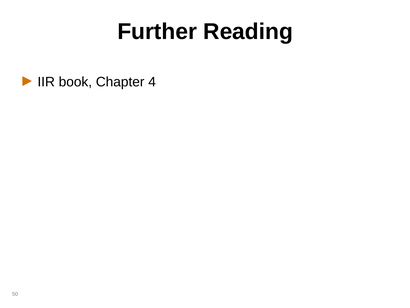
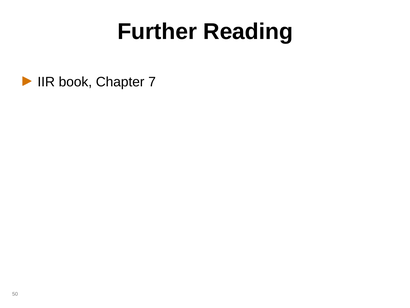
4: 4 -> 7
